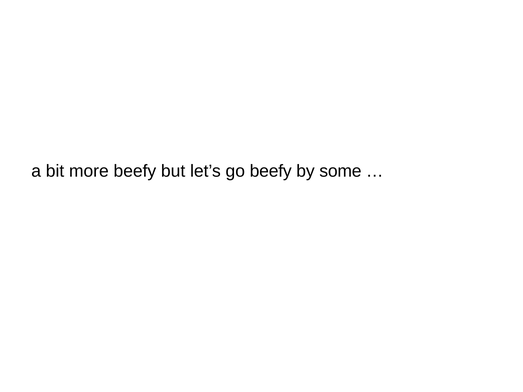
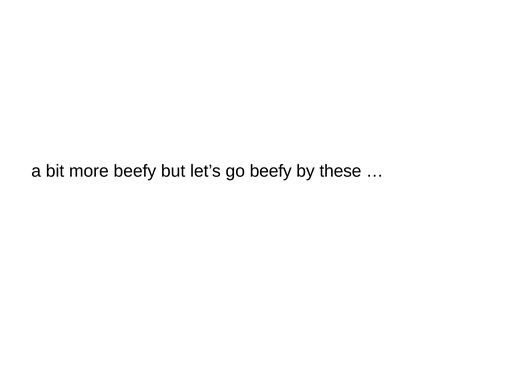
some: some -> these
